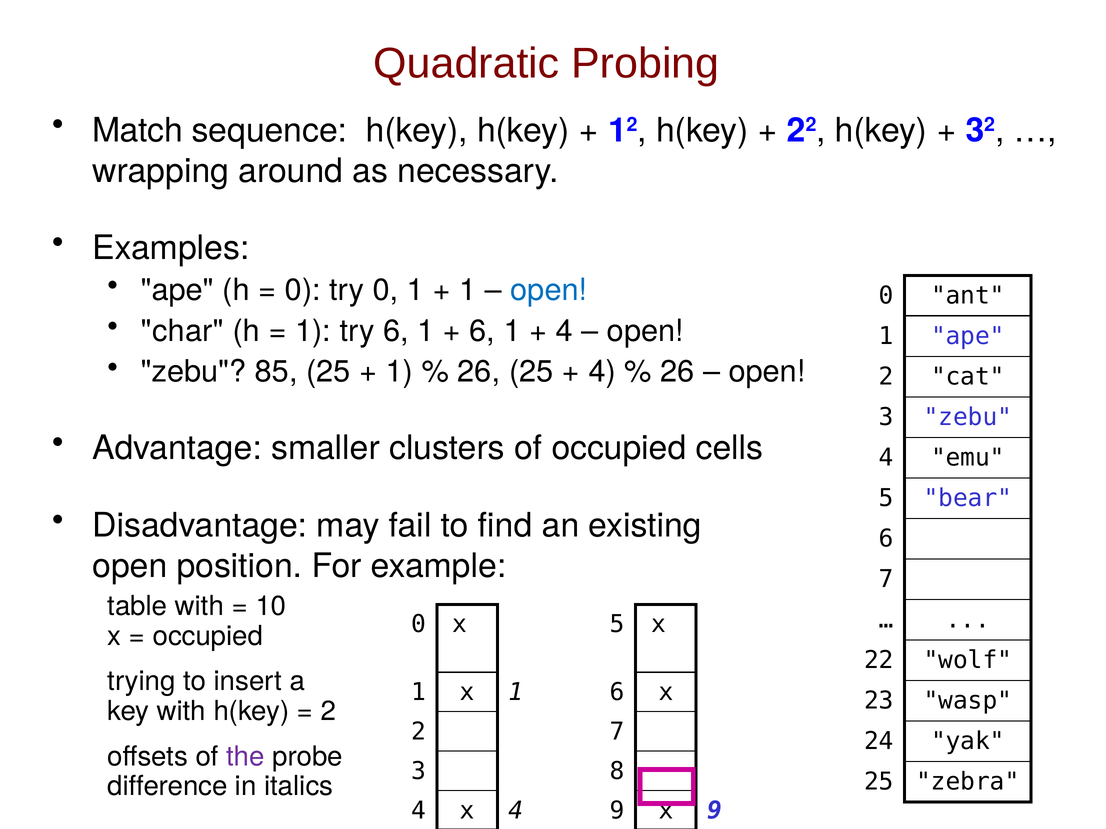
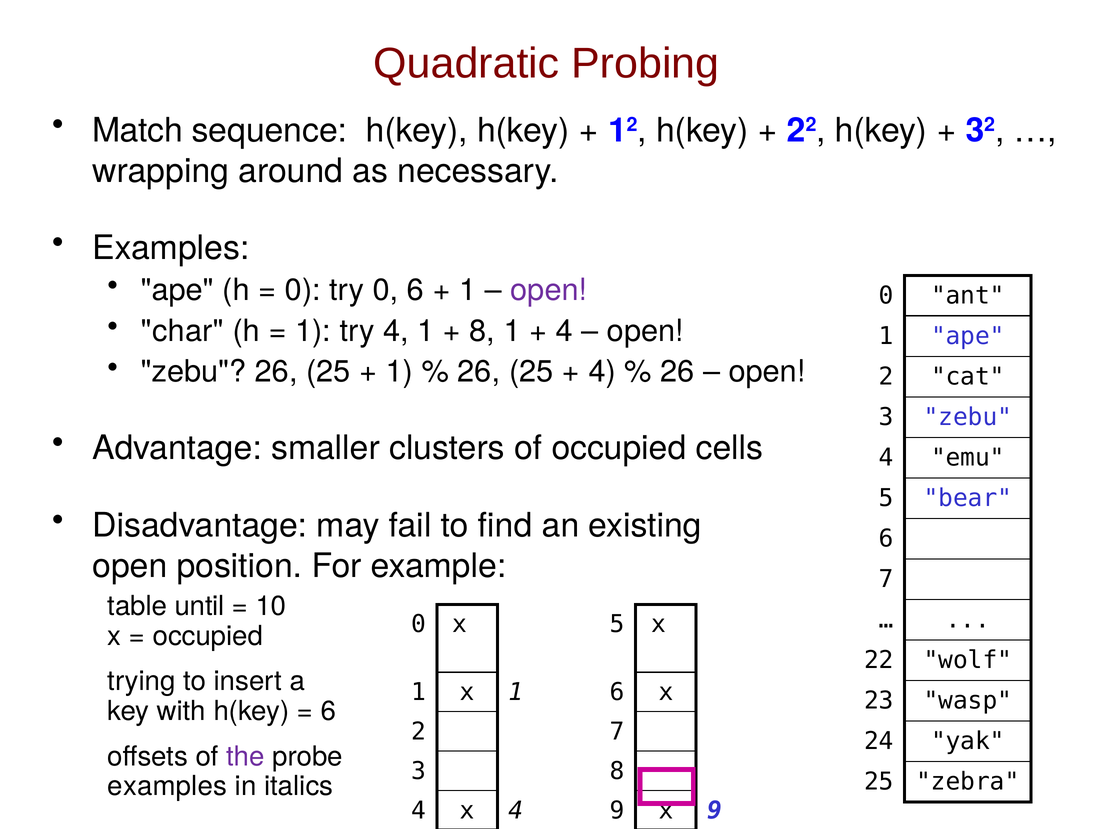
0 1: 1 -> 6
open at (549, 290) colour: blue -> purple
try 6: 6 -> 4
6 at (482, 331): 6 -> 8
zebu 85: 85 -> 26
table with: with -> until
2 at (328, 712): 2 -> 6
difference at (167, 787): difference -> examples
